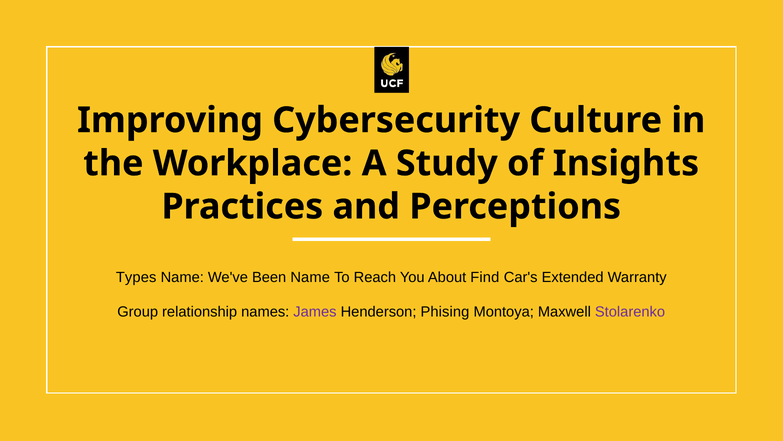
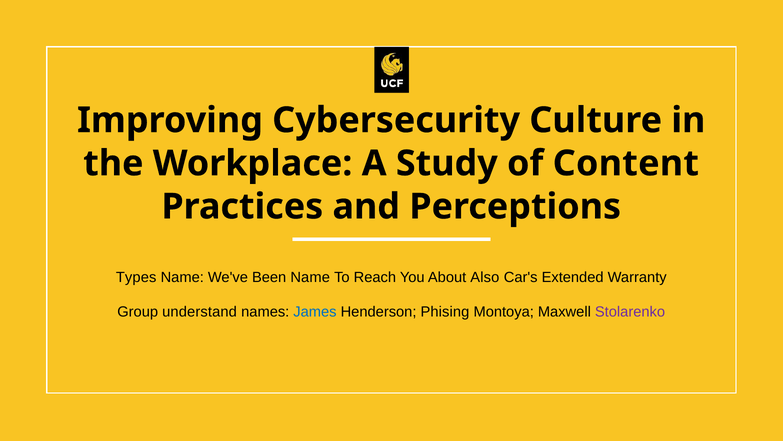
Insights: Insights -> Content
Find: Find -> Also
relationship: relationship -> understand
James colour: purple -> blue
